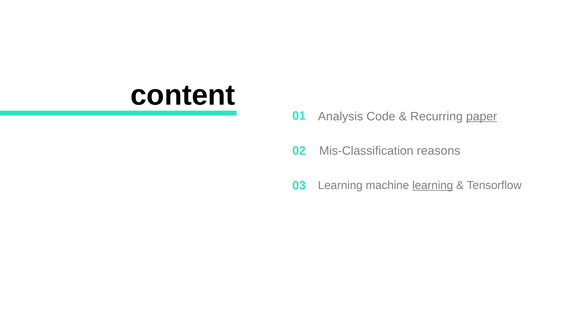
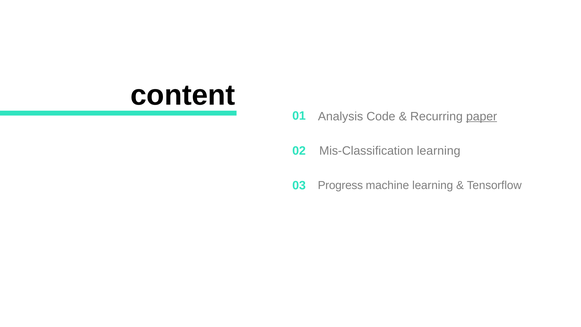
Mis-Classification reasons: reasons -> learning
Learning at (340, 185): Learning -> Progress
learning at (433, 185) underline: present -> none
